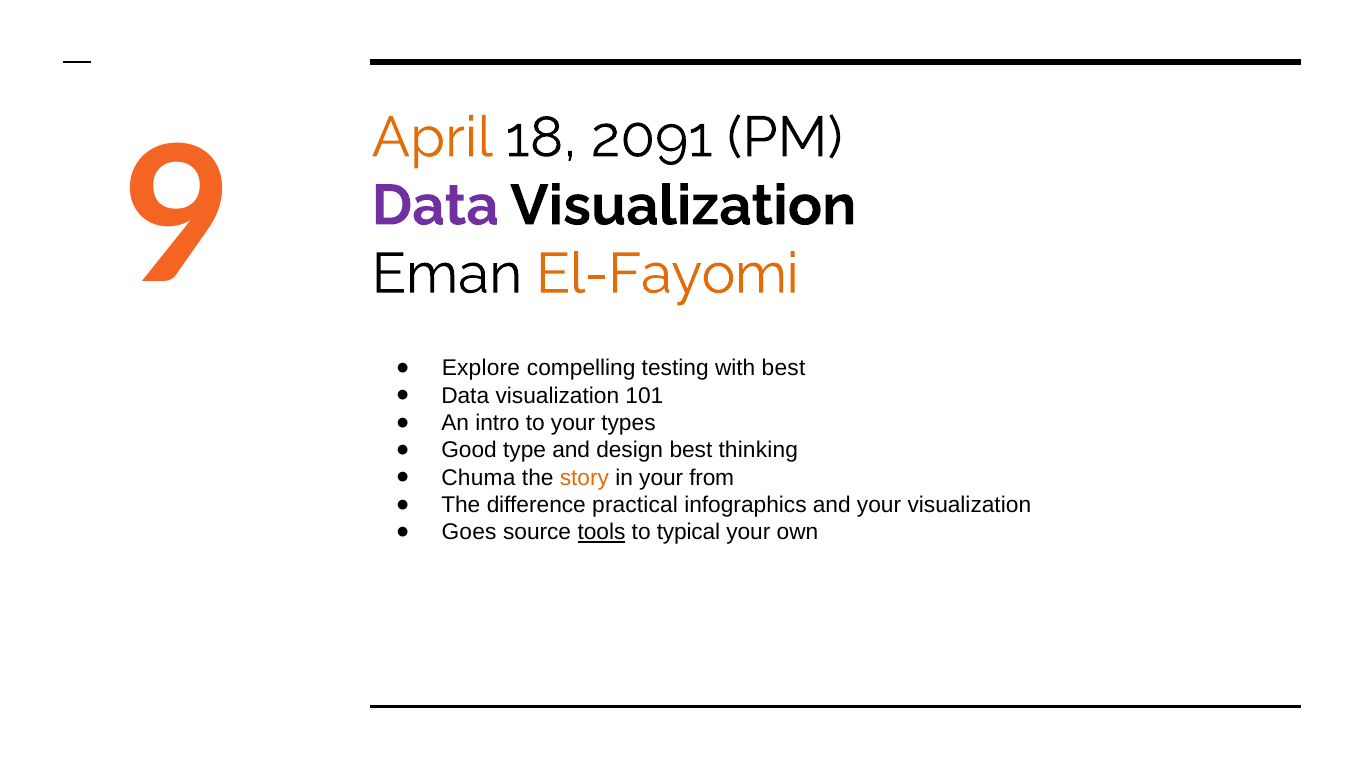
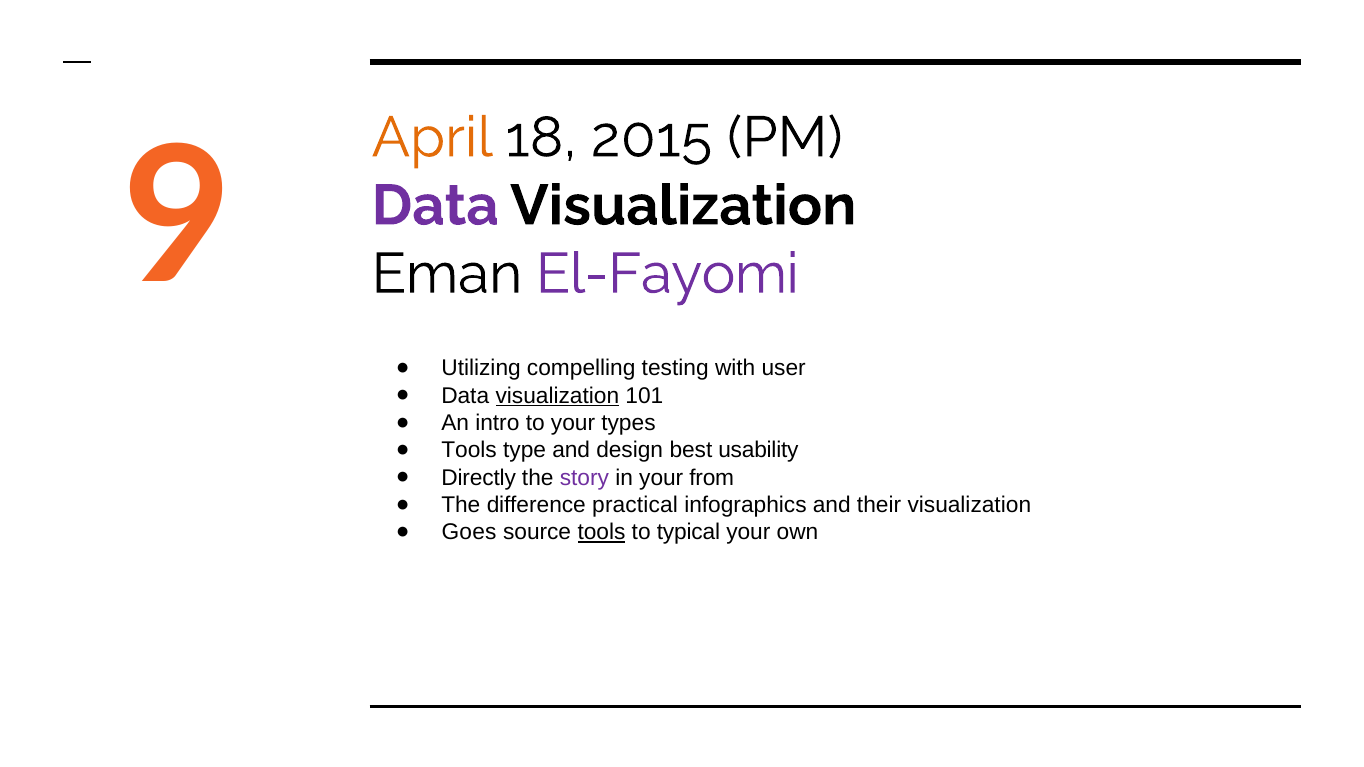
2091: 2091 -> 2015
El-Fayomi colour: orange -> purple
Explore: Explore -> Utilizing
with best: best -> user
visualization at (557, 396) underline: none -> present
Good at (469, 450): Good -> Tools
thinking: thinking -> usability
Chuma: Chuma -> Directly
story colour: orange -> purple
and your: your -> their
